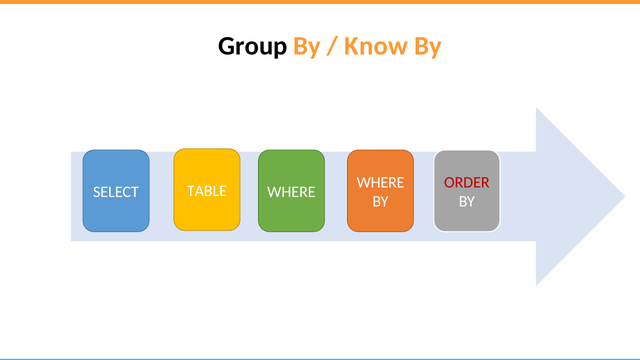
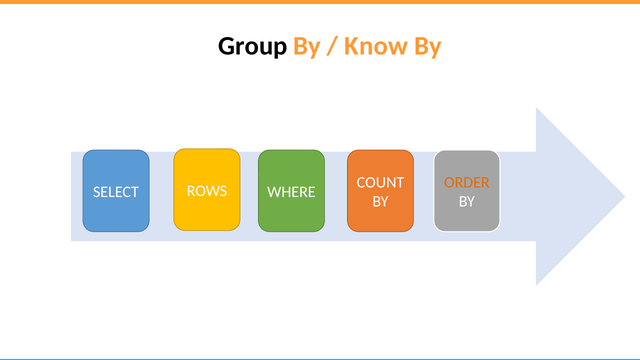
WHERE at (381, 182): WHERE -> COUNT
ORDER colour: red -> orange
TABLE: TABLE -> ROWS
